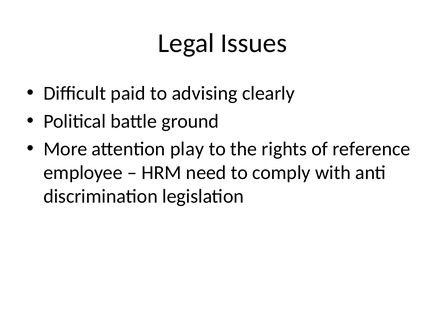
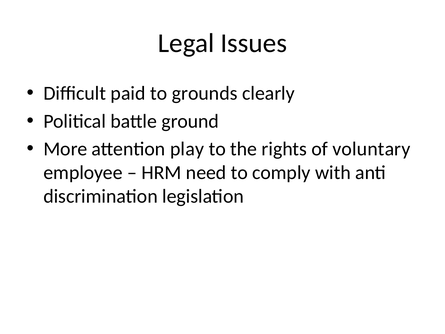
advising: advising -> grounds
reference: reference -> voluntary
